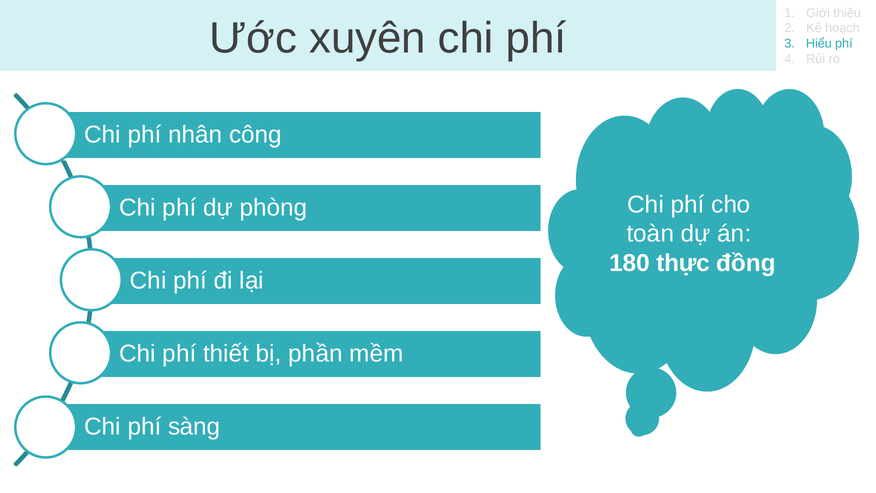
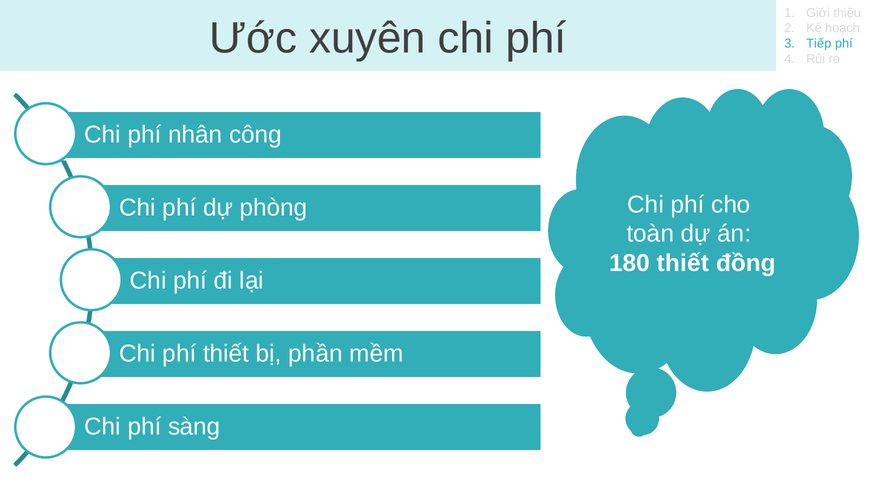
Hiểu: Hiểu -> Tiếp
180 thực: thực -> thiết
